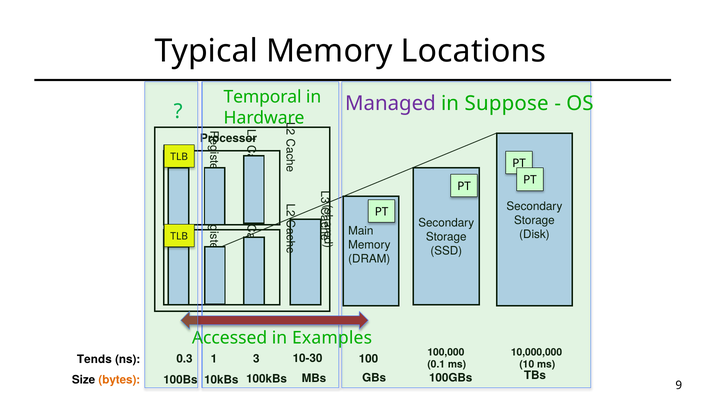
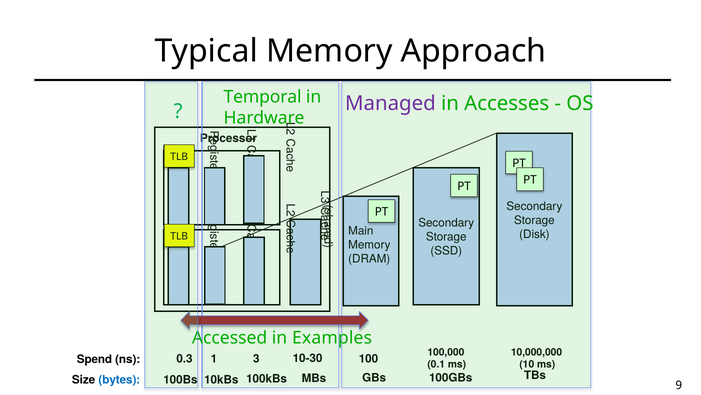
Locations: Locations -> Approach
Suppose: Suppose -> Accesses
Tends: Tends -> Spend
bytes colour: orange -> blue
